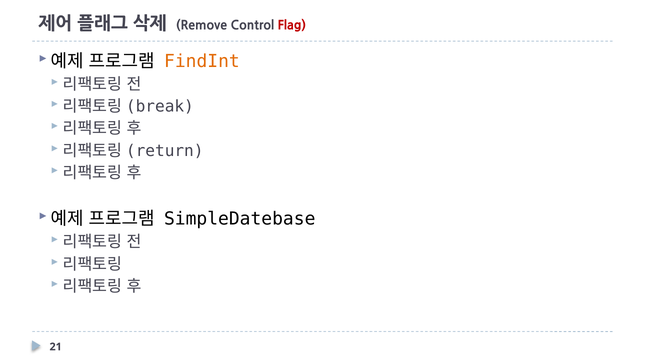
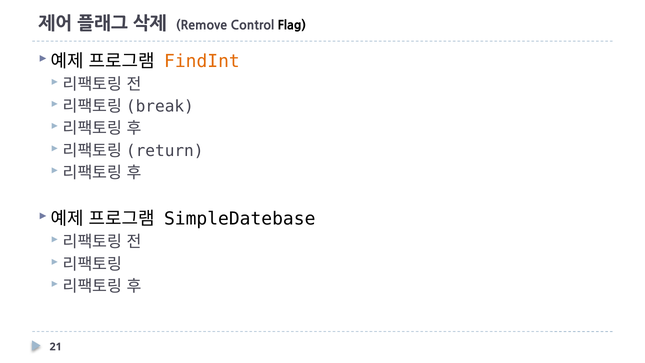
Flag colour: red -> black
